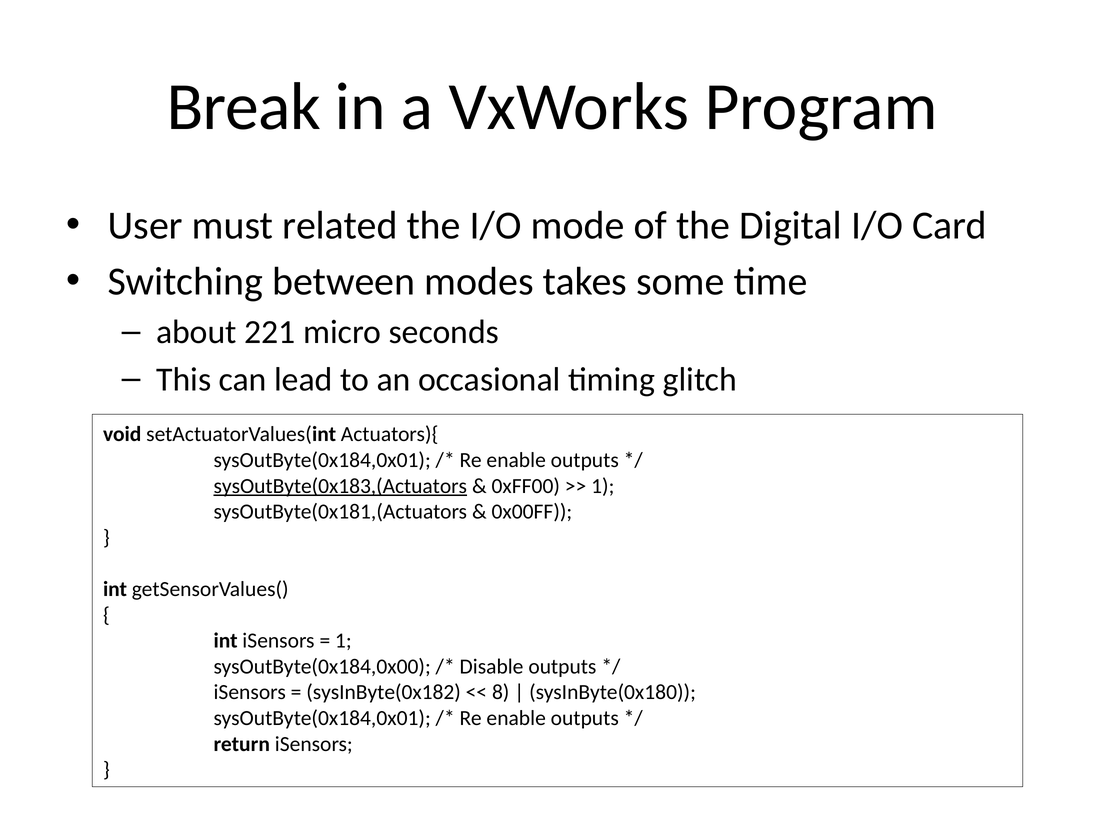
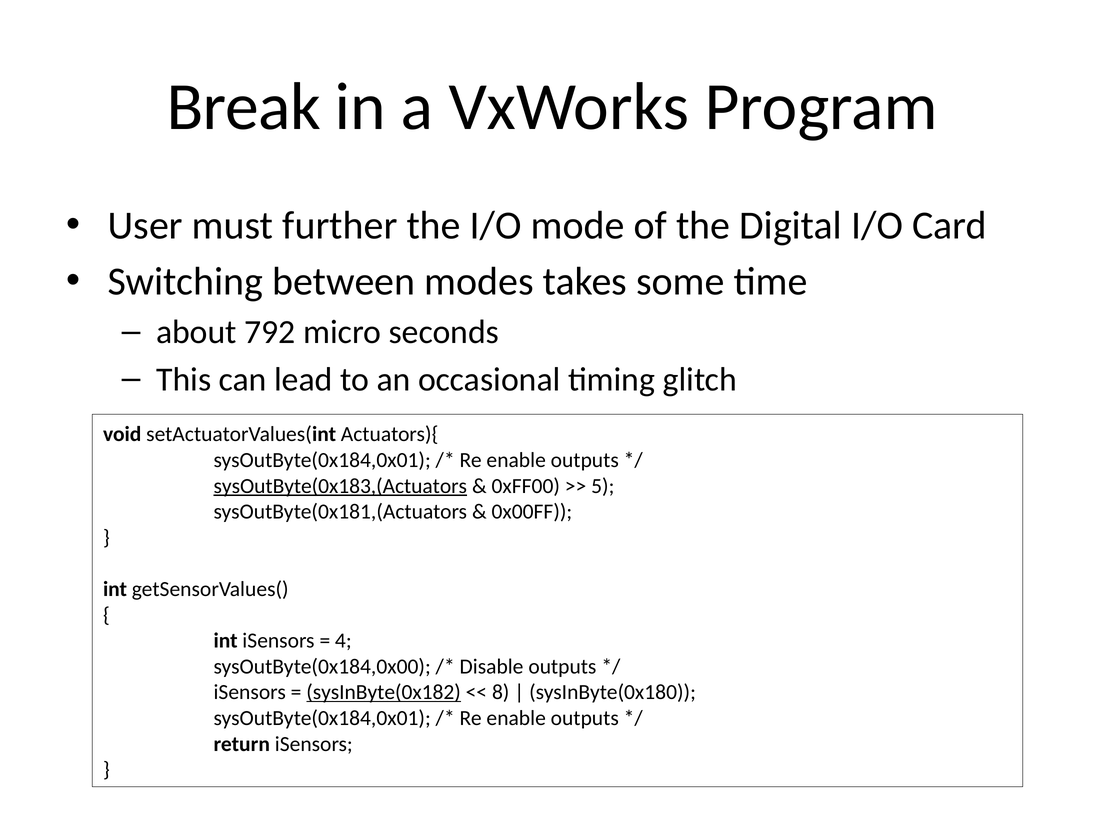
related: related -> further
221: 221 -> 792
1 at (603, 486): 1 -> 5
1 at (343, 641): 1 -> 4
sysInByte(0x182 underline: none -> present
